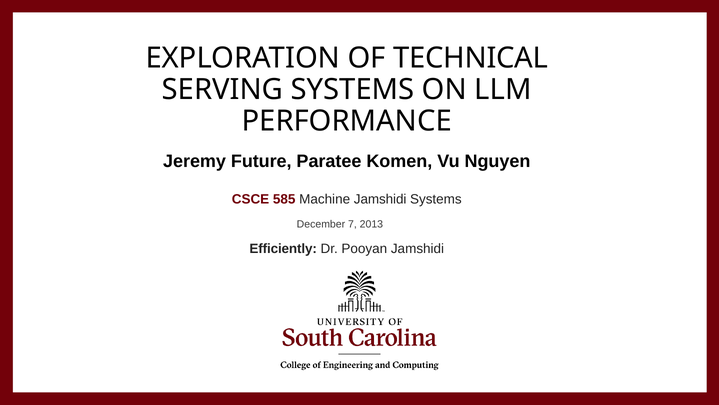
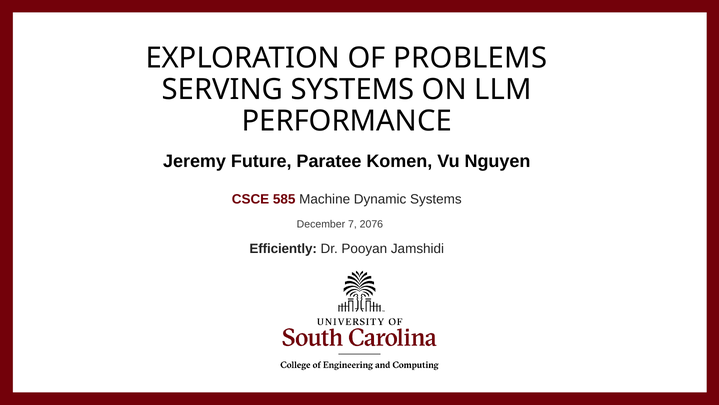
TECHNICAL: TECHNICAL -> PROBLEMS
Machine Jamshidi: Jamshidi -> Dynamic
2013: 2013 -> 2076
